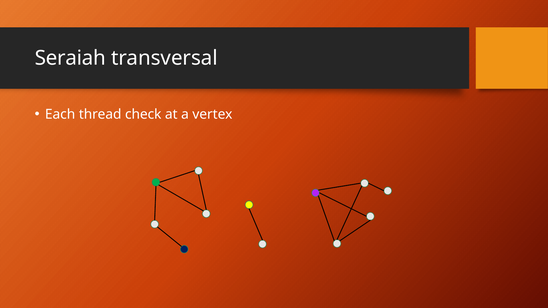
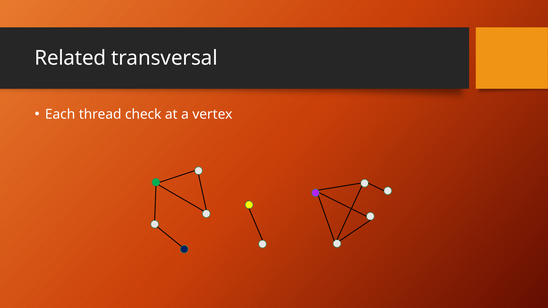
Seraiah: Seraiah -> Related
